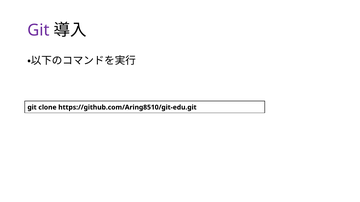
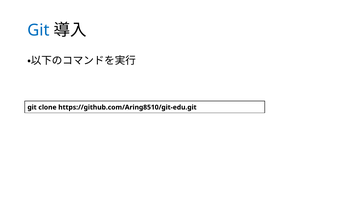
Git at (39, 30) colour: purple -> blue
